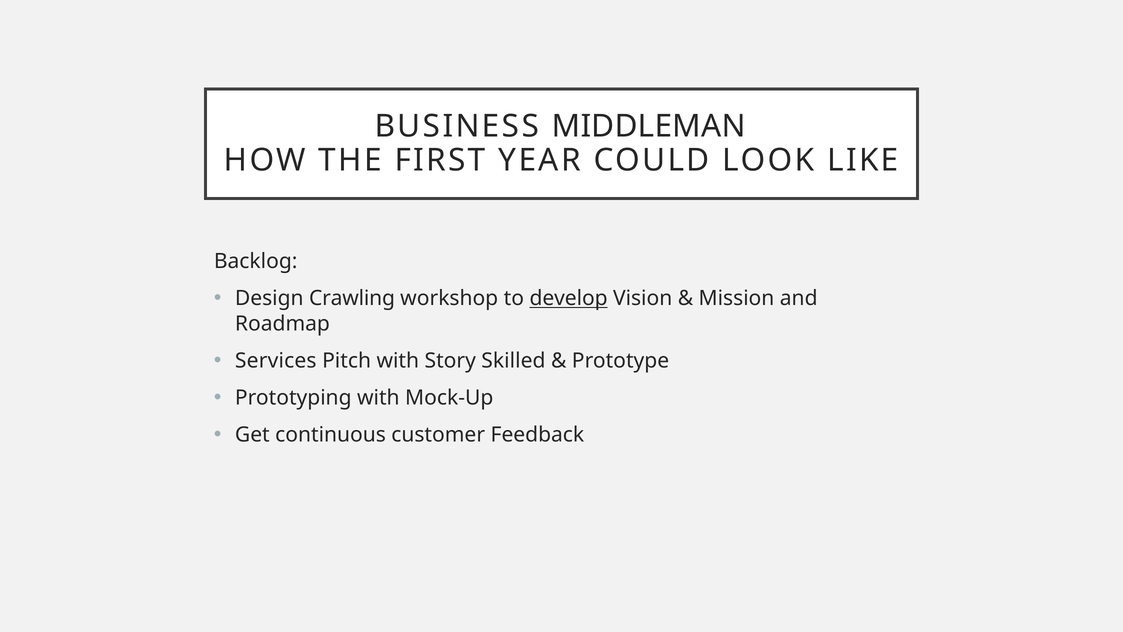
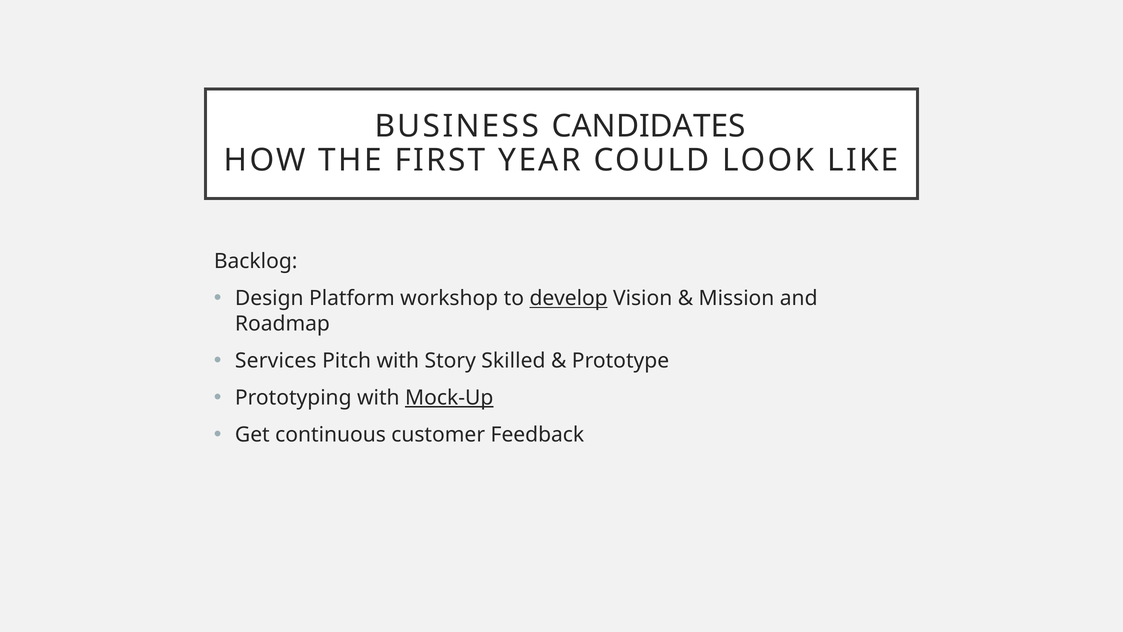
MIDDLEMAN: MIDDLEMAN -> CANDIDATES
Crawling: Crawling -> Platform
Mock-Up underline: none -> present
